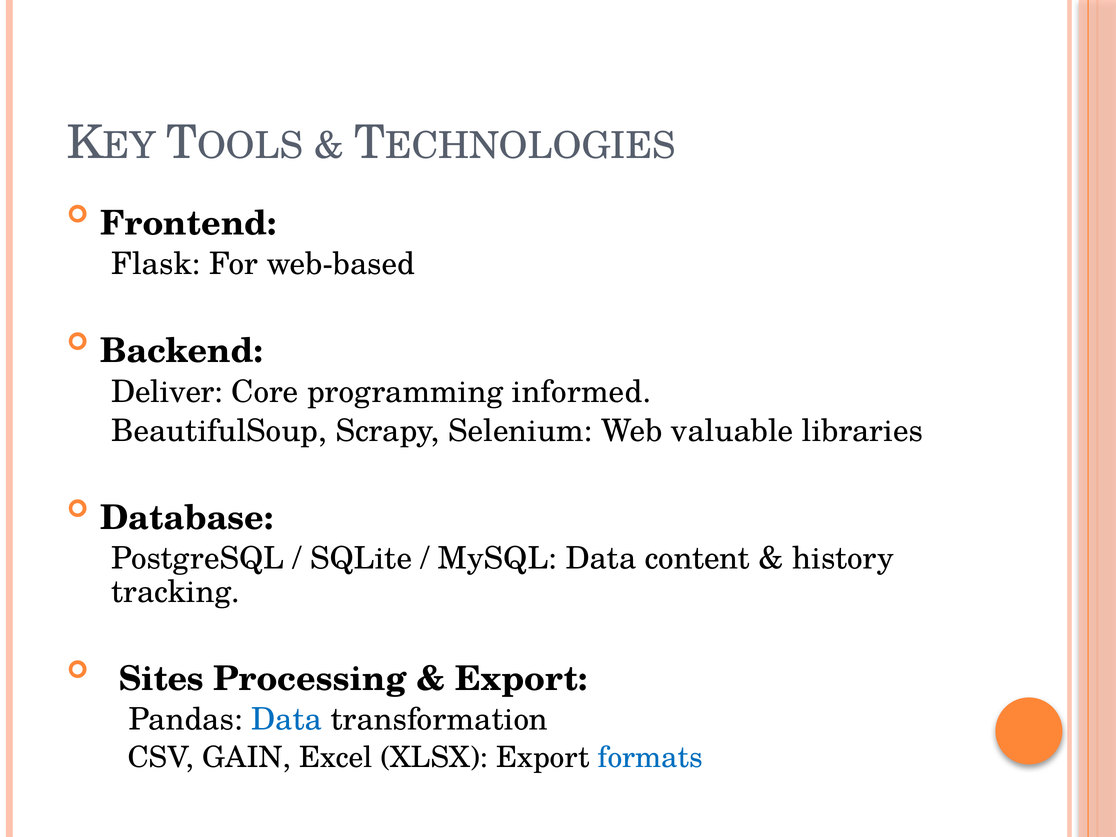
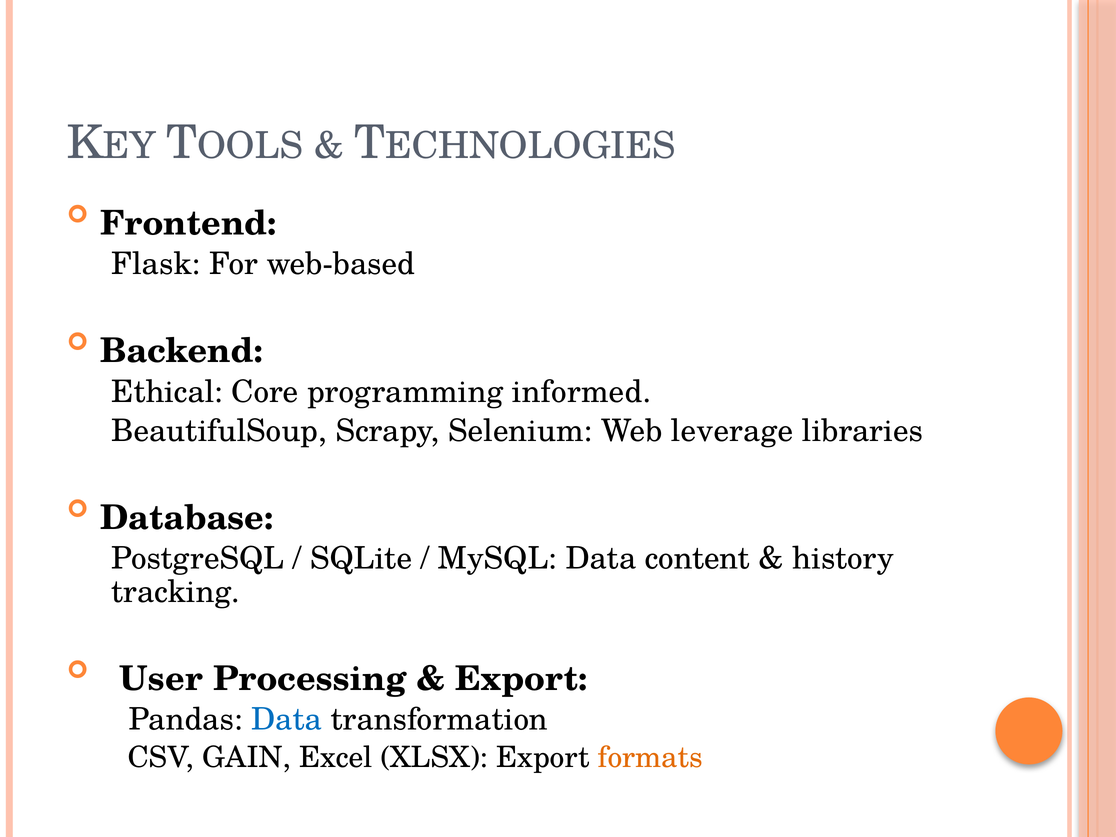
Deliver: Deliver -> Ethical
valuable: valuable -> leverage
Sites: Sites -> User
formats colour: blue -> orange
